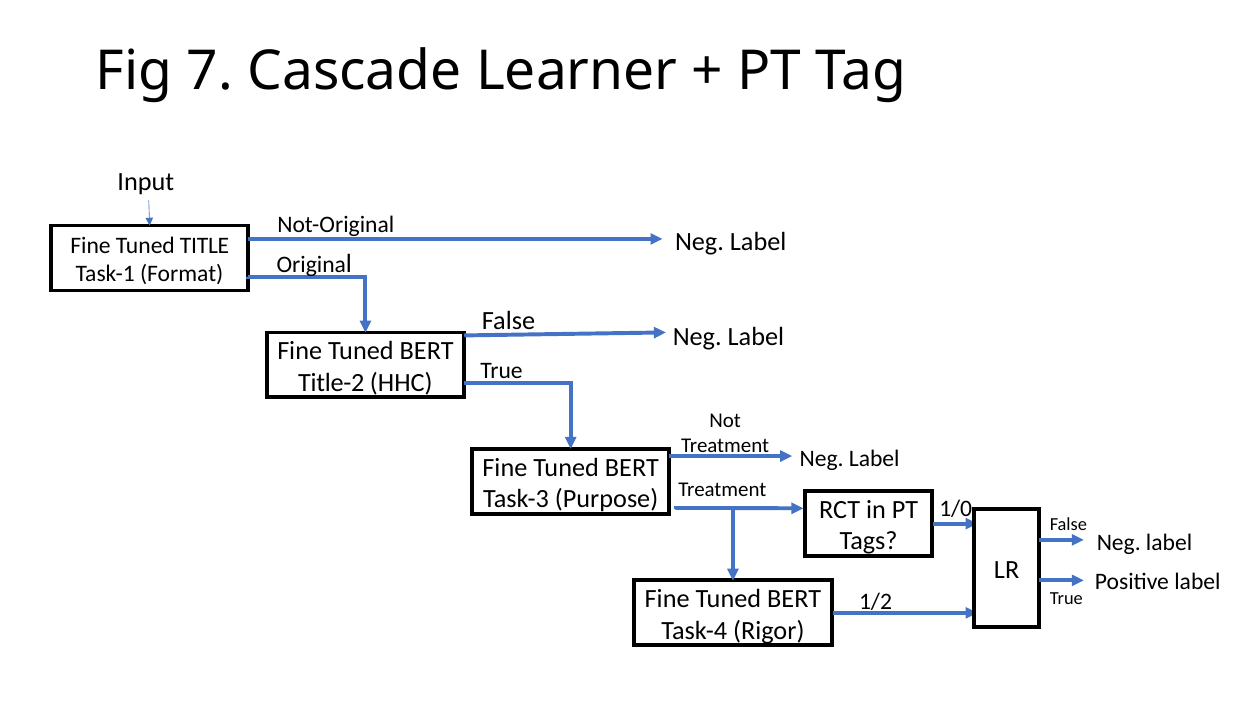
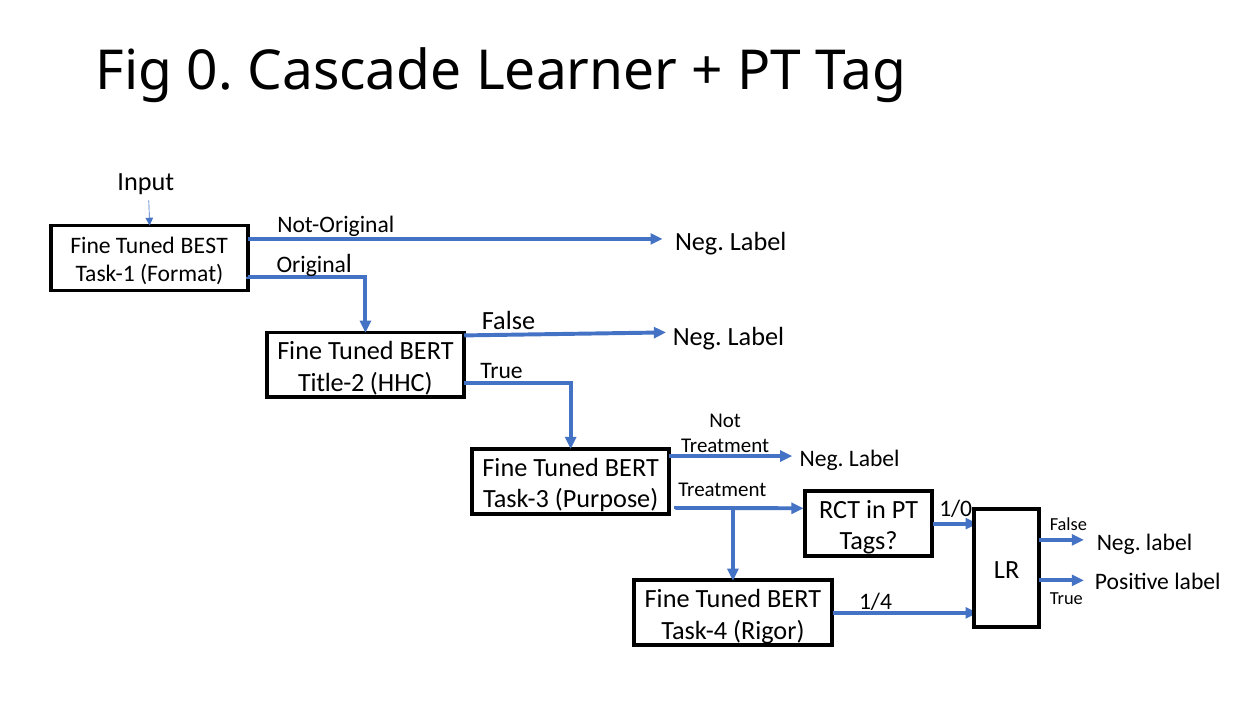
7: 7 -> 0
TITLE: TITLE -> BEST
1/2: 1/2 -> 1/4
